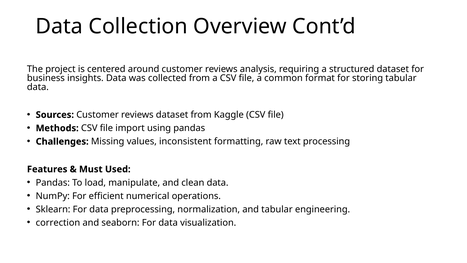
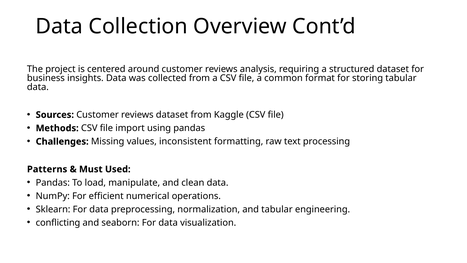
Features: Features -> Patterns
correction: correction -> conflicting
